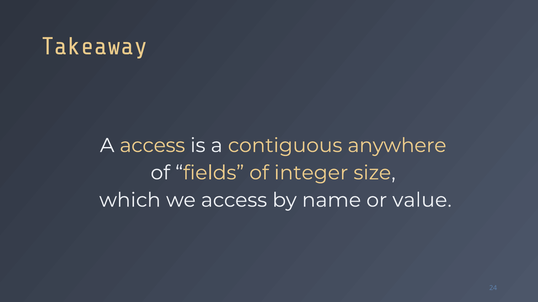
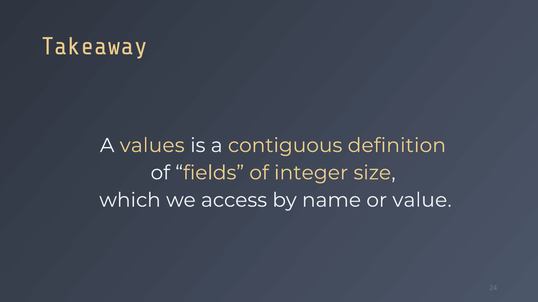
A access: access -> values
anywhere: anywhere -> definition
